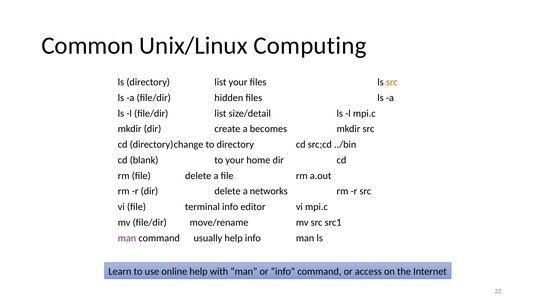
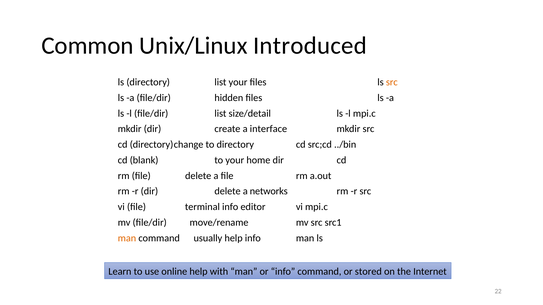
Computing: Computing -> Introduced
becomes: becomes -> interface
man at (127, 238) colour: purple -> orange
access: access -> stored
